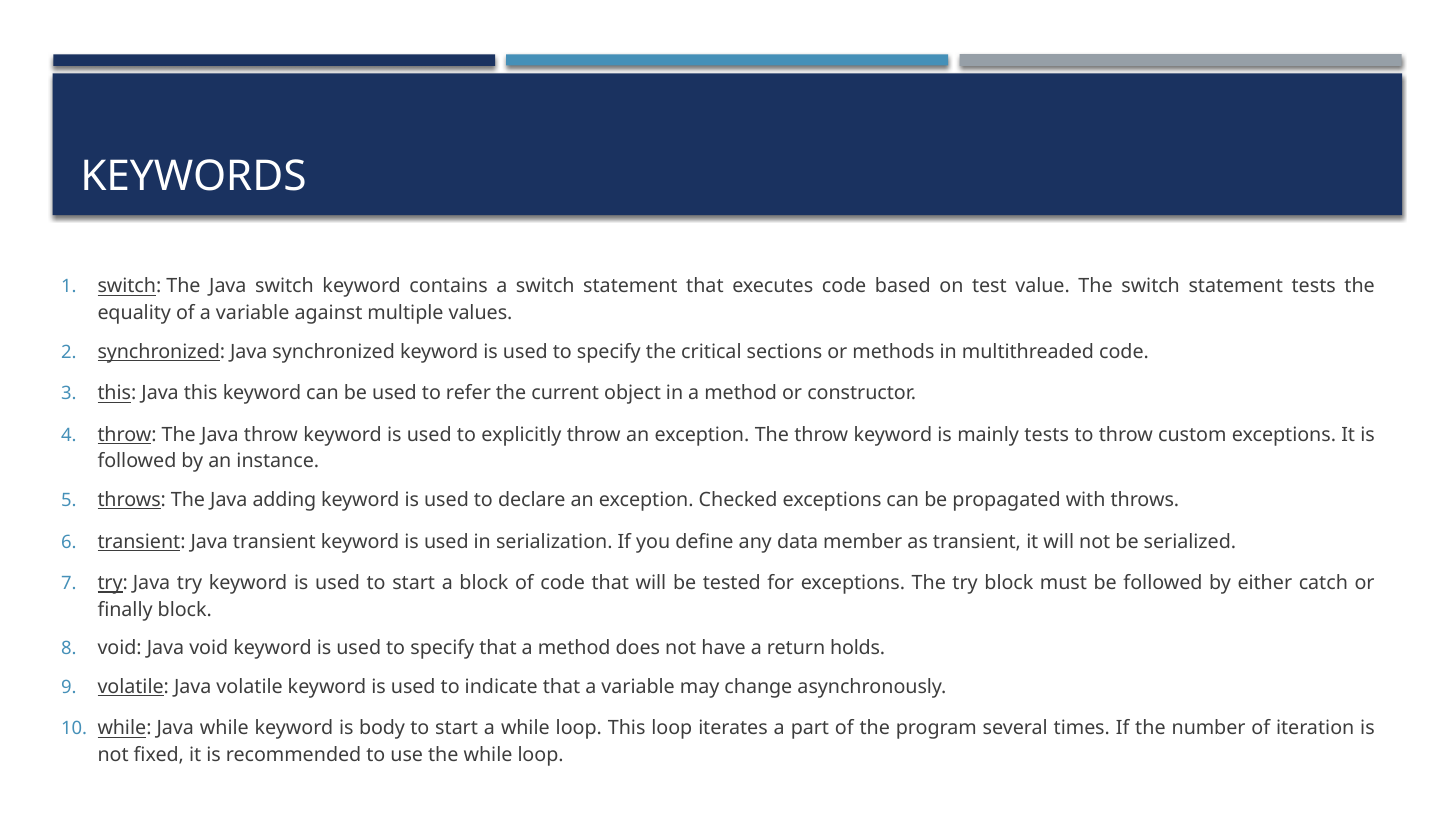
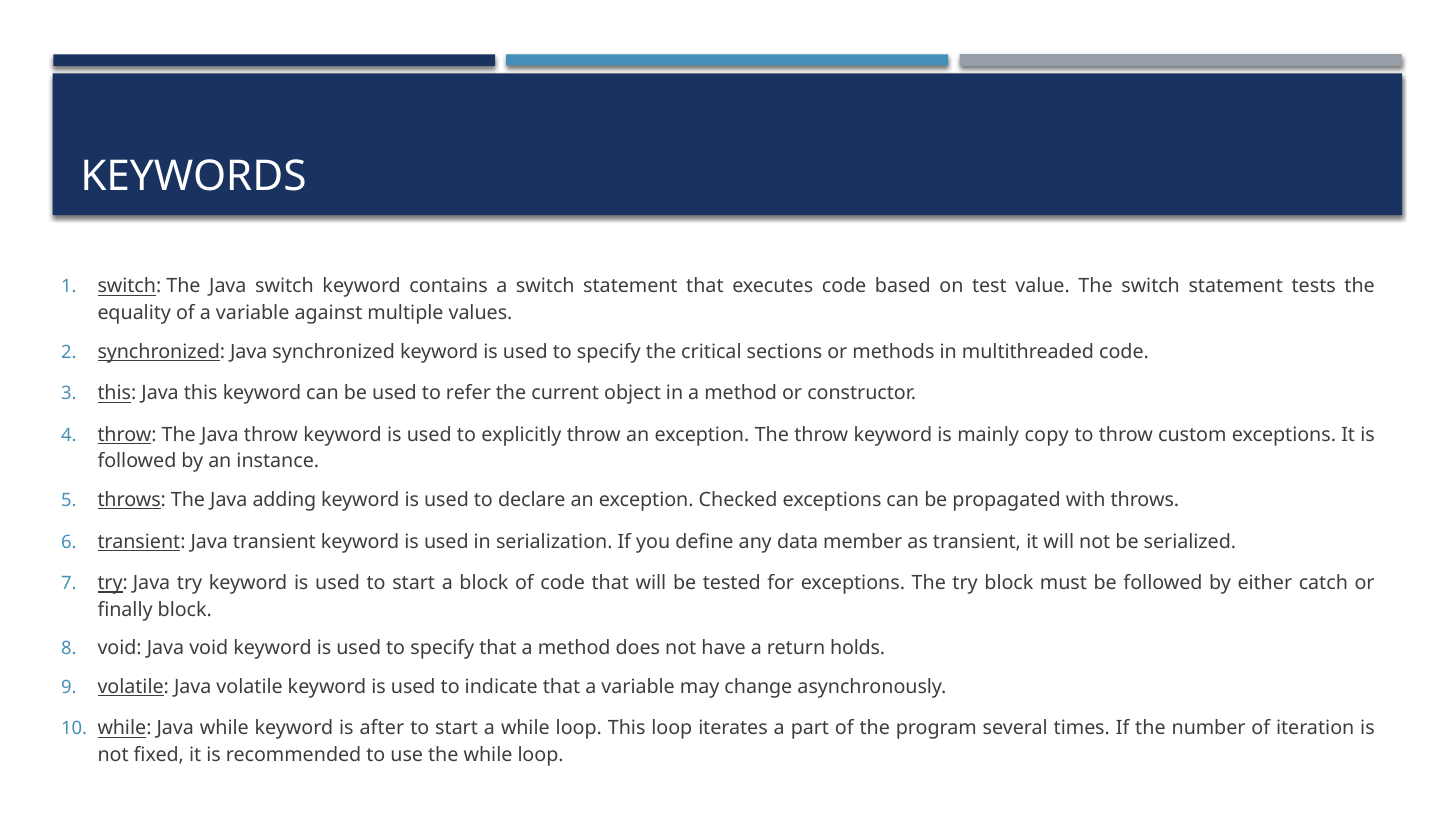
mainly tests: tests -> copy
body: body -> after
